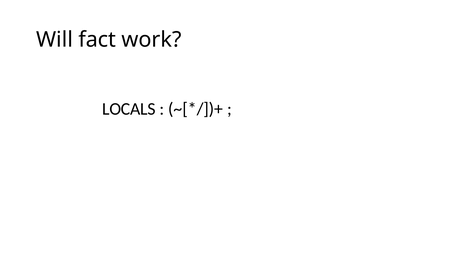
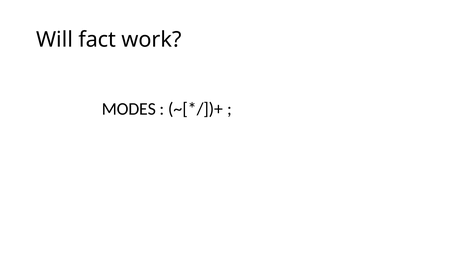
LOCALS: LOCALS -> MODES
